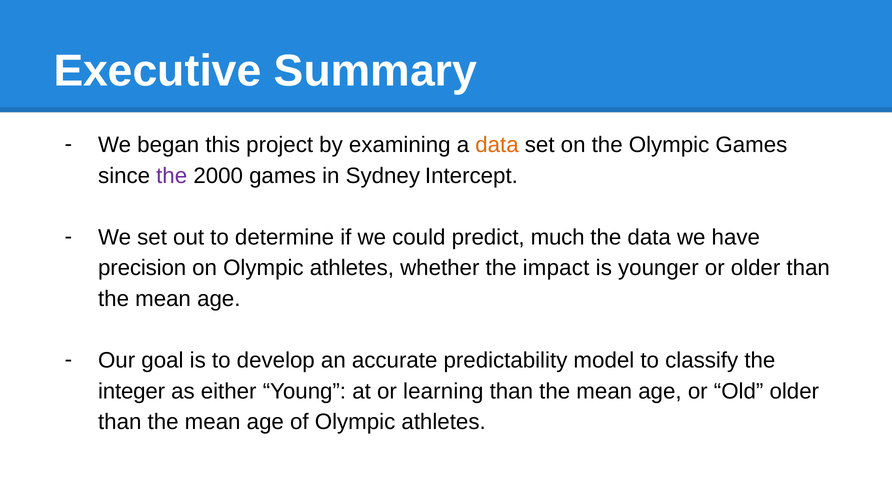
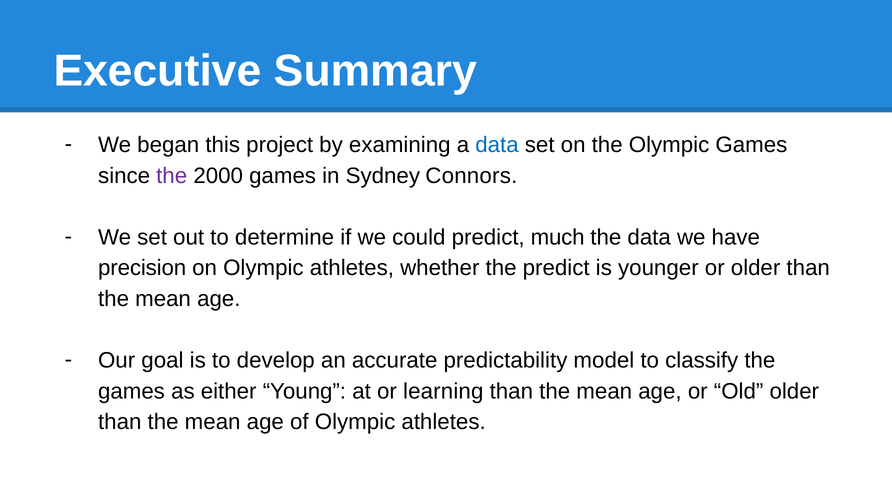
data at (497, 145) colour: orange -> blue
Intercept: Intercept -> Connors
the impact: impact -> predict
integer at (132, 391): integer -> games
